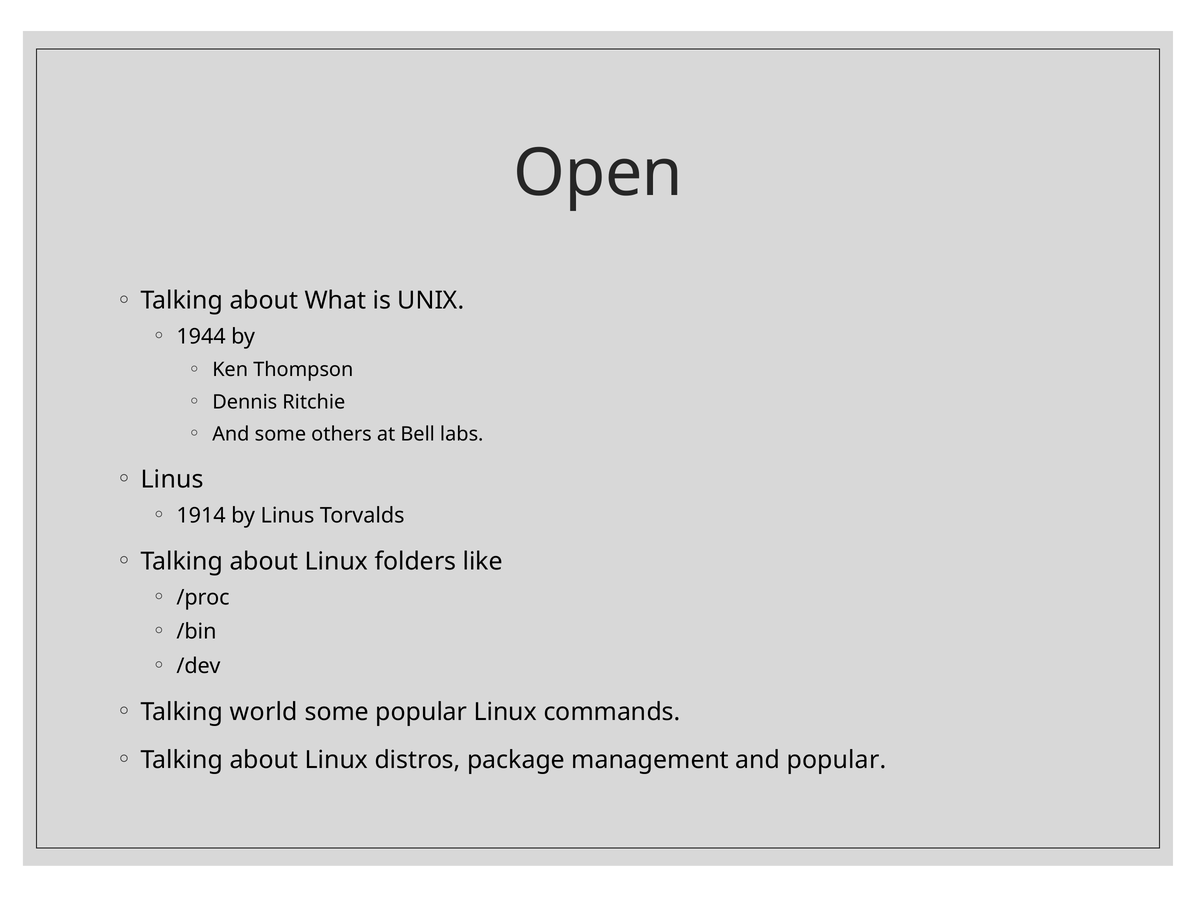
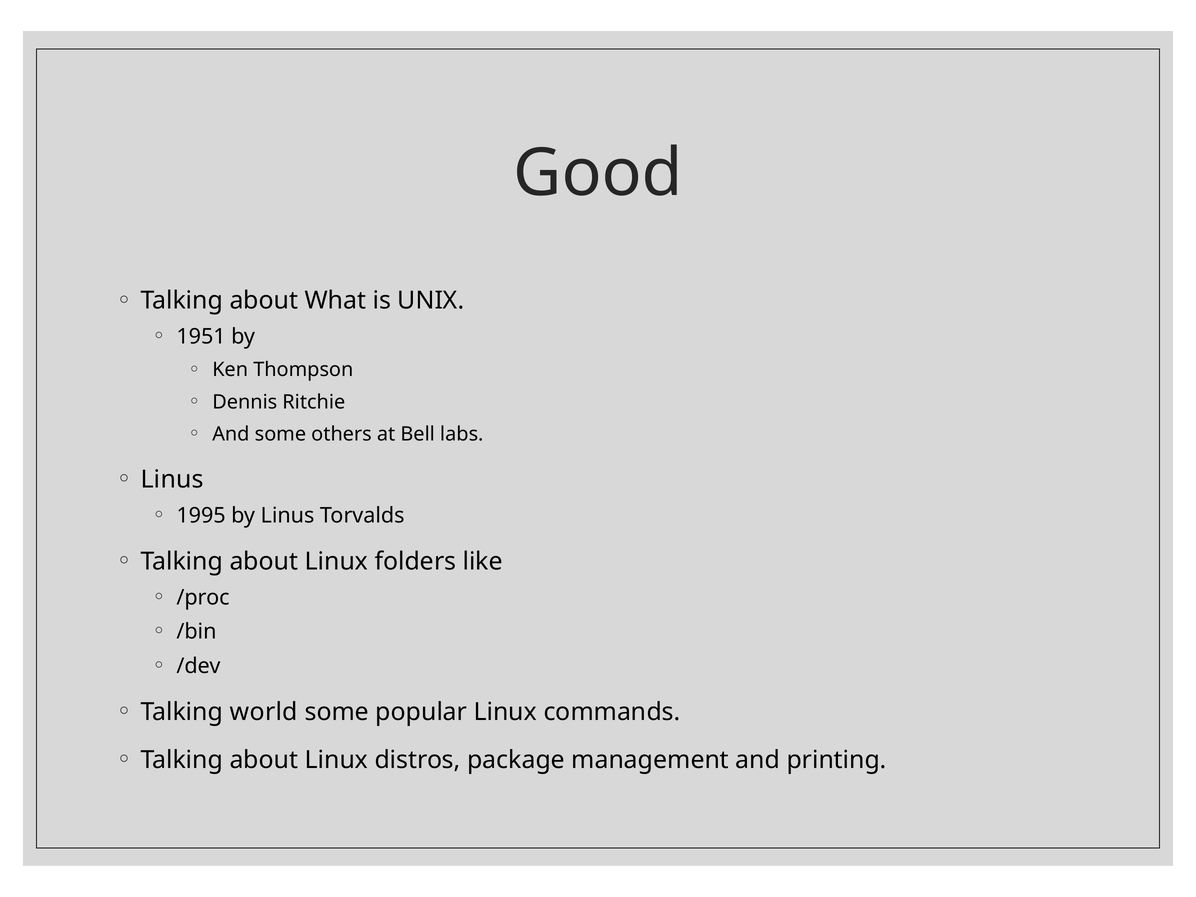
Open: Open -> Good
1944: 1944 -> 1951
1914: 1914 -> 1995
and popular: popular -> printing
